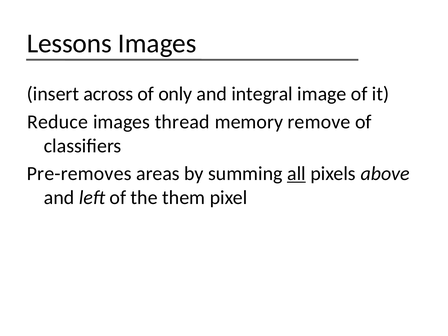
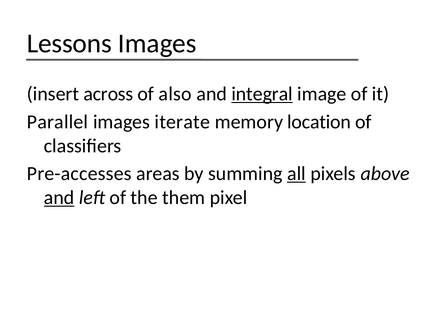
only: only -> also
integral underline: none -> present
Reduce: Reduce -> Parallel
thread: thread -> iterate
remove: remove -> location
Pre-removes: Pre-removes -> Pre-accesses
and at (59, 198) underline: none -> present
